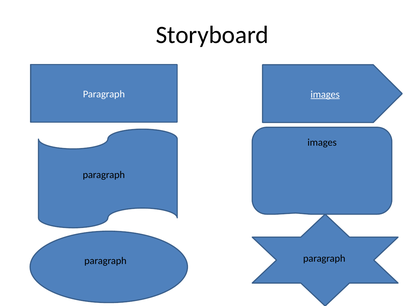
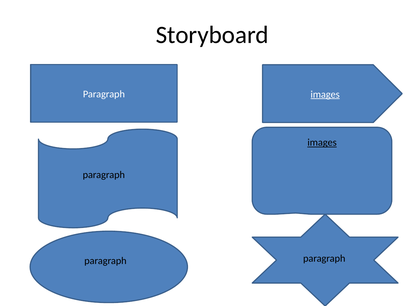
images at (322, 143) underline: none -> present
